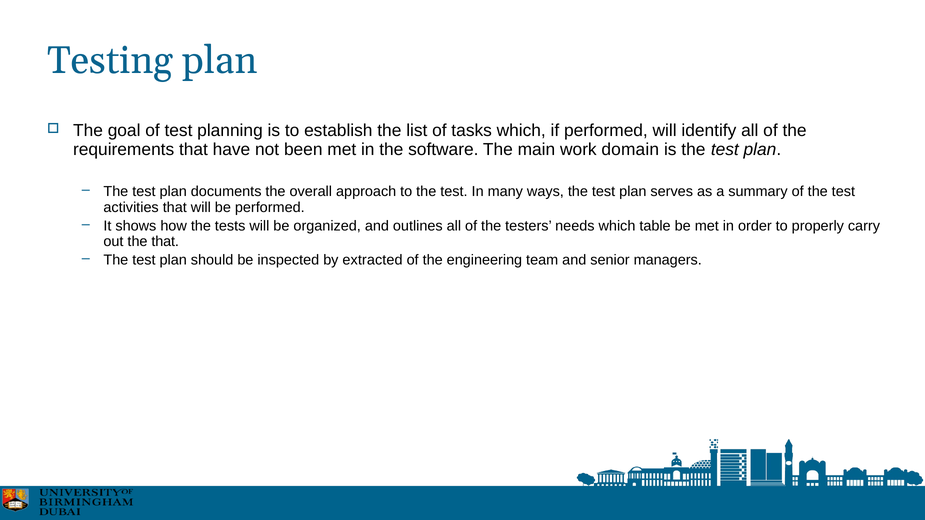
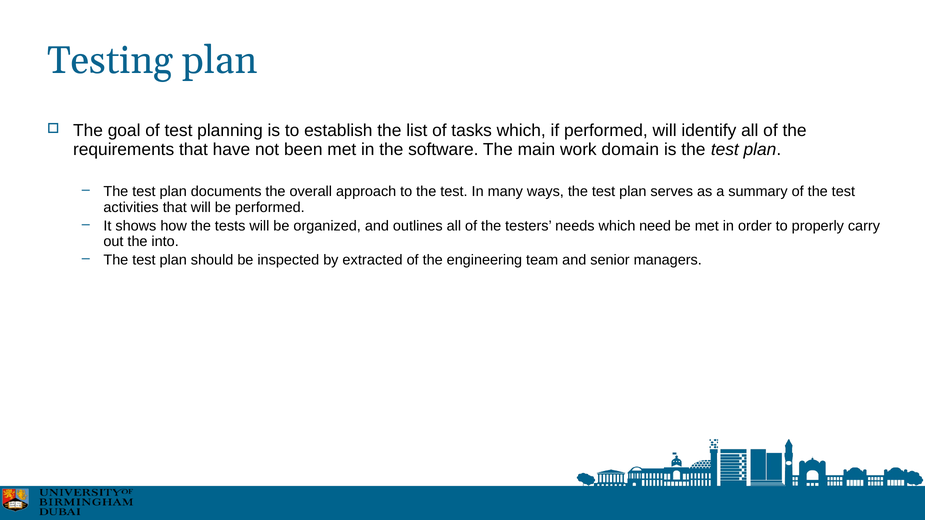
table: table -> need
the that: that -> into
